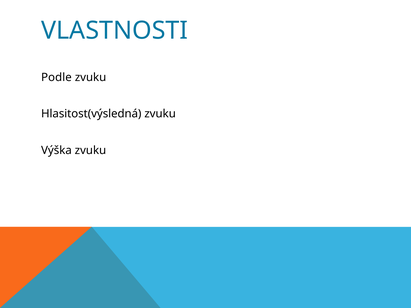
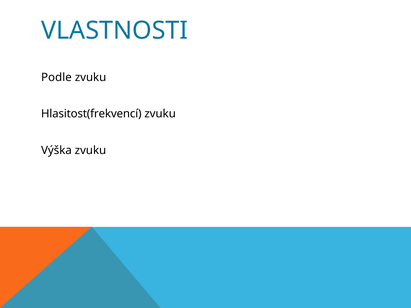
Hlasitost(výsledná: Hlasitost(výsledná -> Hlasitost(frekvencí
